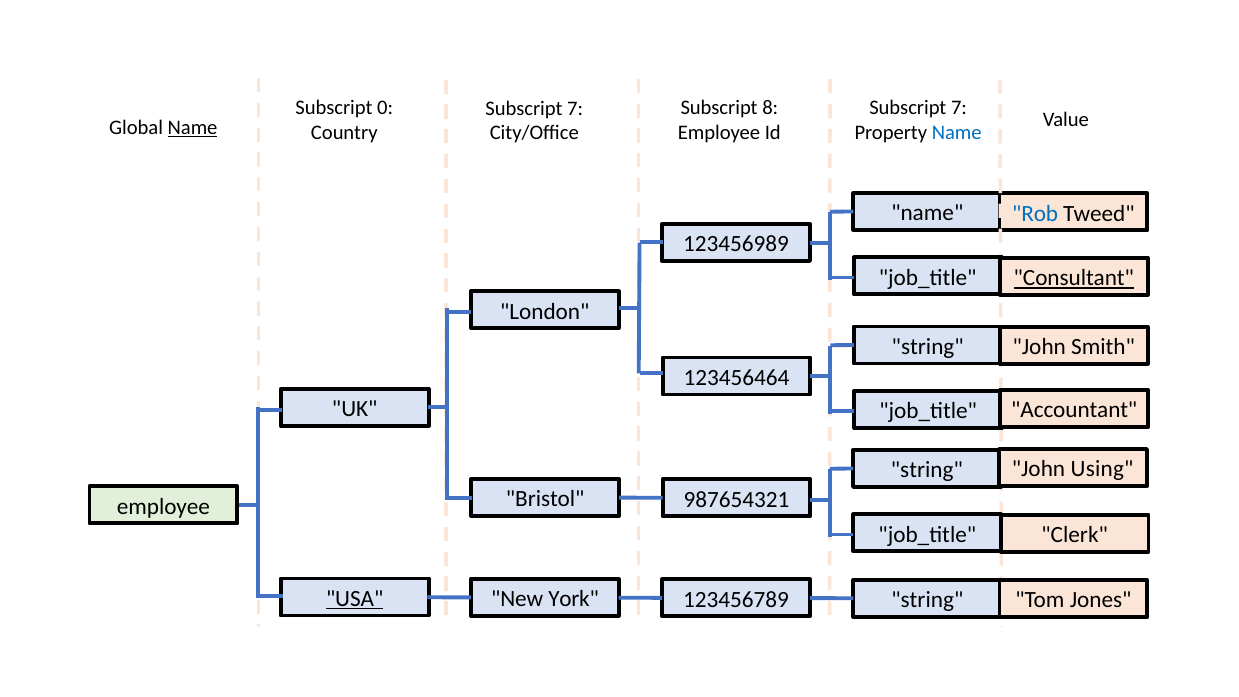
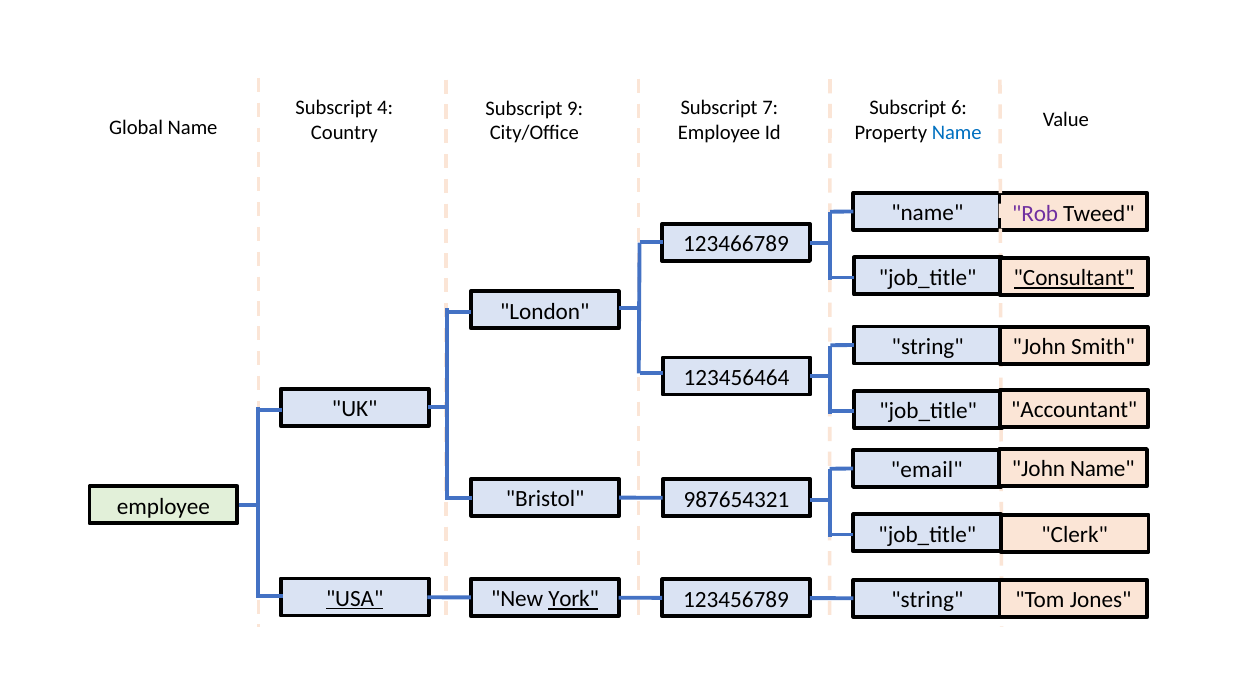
8: 8 -> 7
0: 0 -> 4
7 at (959, 108): 7 -> 6
7 at (575, 108): 7 -> 9
Name at (193, 128) underline: present -> none
Rob colour: blue -> purple
123456989: 123456989 -> 123466789
string at (927, 470): string -> email
John Using: Using -> Name
York underline: none -> present
